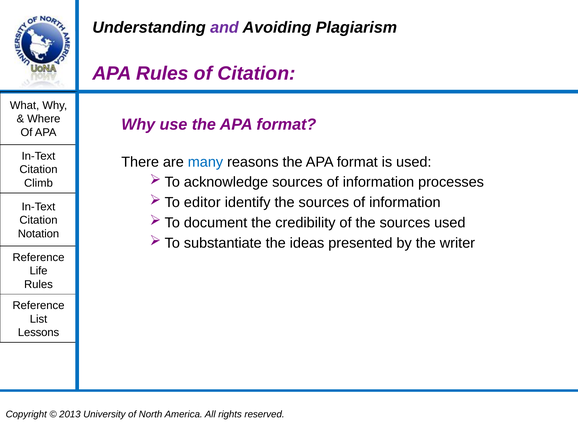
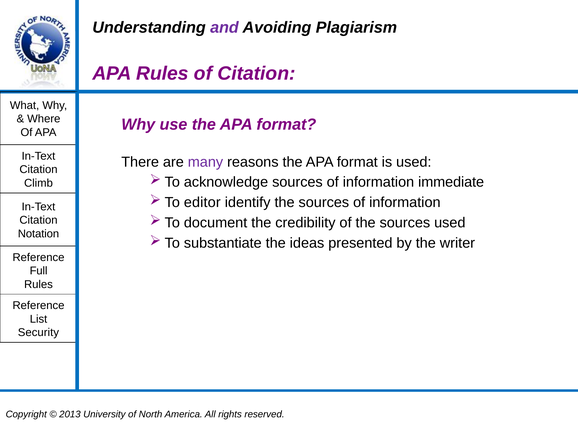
many colour: blue -> purple
processes: processes -> immediate
Life: Life -> Full
Lessons: Lessons -> Security
